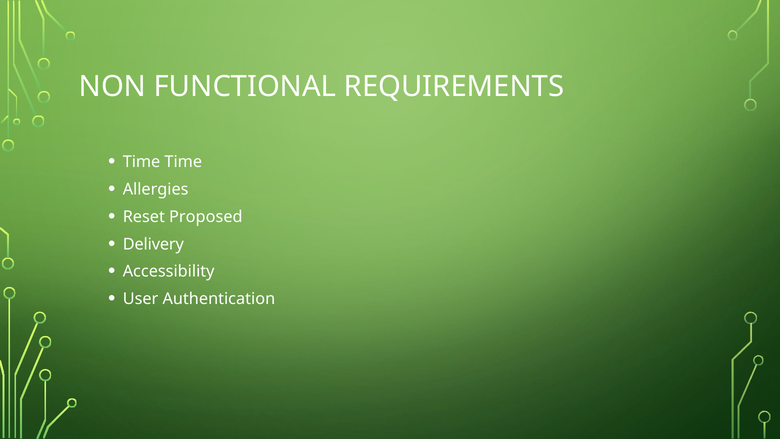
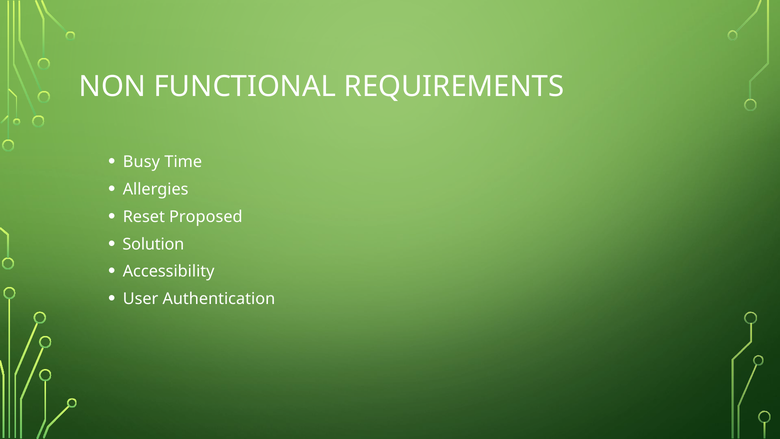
Time at (142, 162): Time -> Busy
Delivery: Delivery -> Solution
